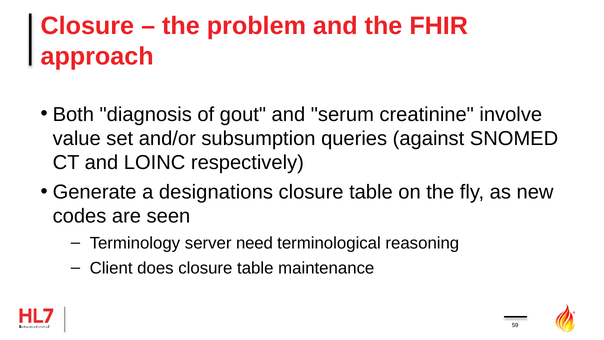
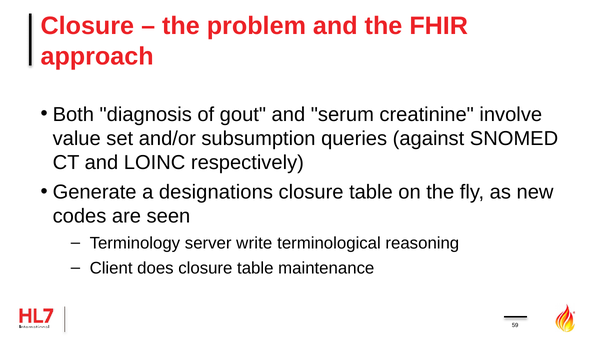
need: need -> write
